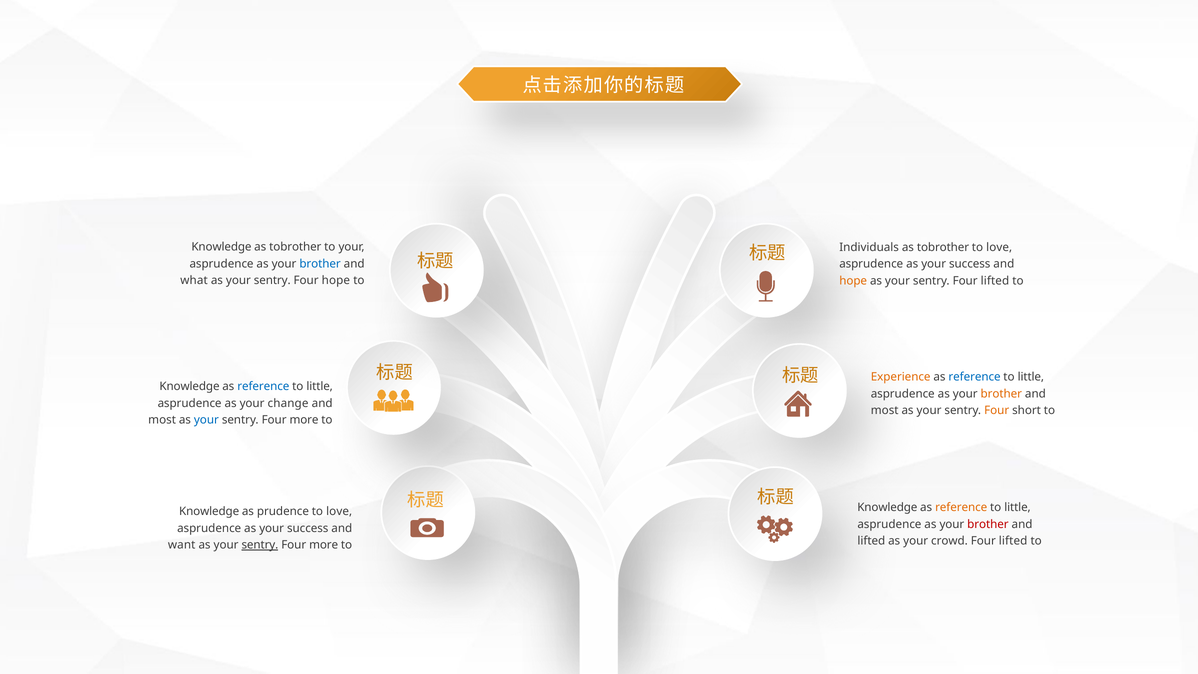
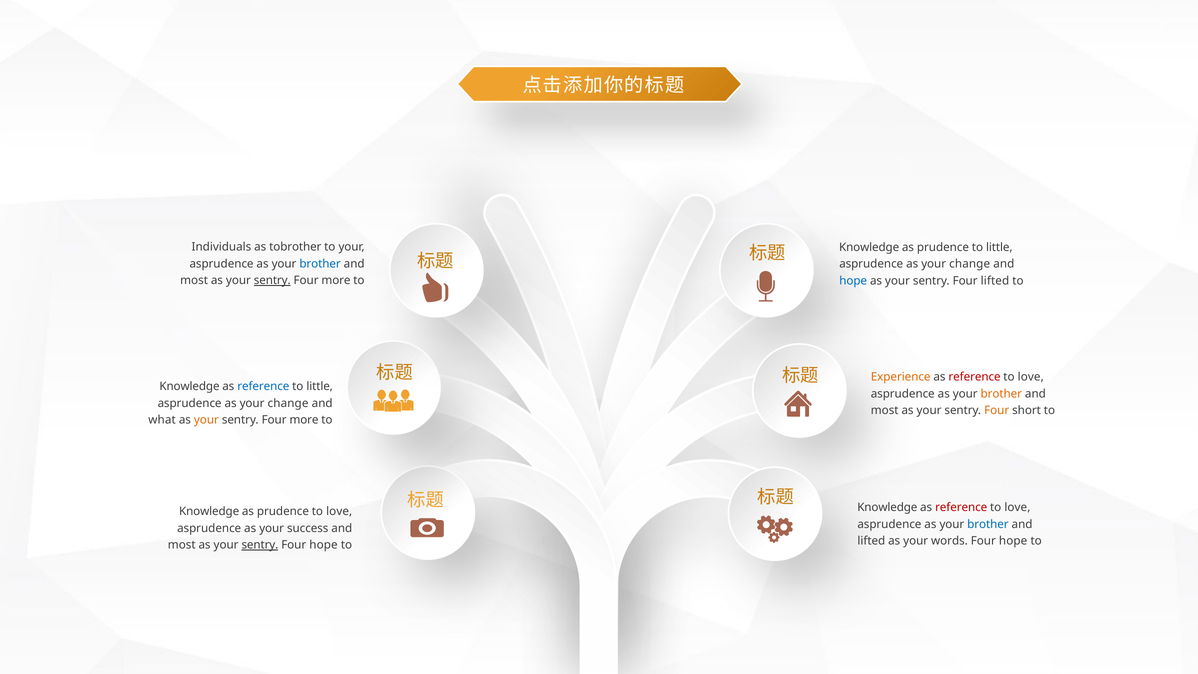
Knowledge at (221, 247): Knowledge -> Individuals
Individuals at (869, 247): Individuals -> Knowledge
tobrother at (943, 247): tobrother -> prudence
love at (999, 247): love -> little
success at (970, 264): success -> change
what at (194, 280): what -> most
sentry at (272, 280) underline: none -> present
hope at (336, 280): hope -> more
hope at (853, 281) colour: orange -> blue
reference at (975, 377) colour: blue -> red
little at (1031, 377): little -> love
most at (162, 420): most -> what
your at (206, 420) colour: blue -> orange
reference at (961, 507) colour: orange -> red
little at (1017, 507): little -> love
brother at (988, 524) colour: red -> blue
crowd: crowd -> words
lifted at (1013, 541): lifted -> hope
want at (182, 545): want -> most
more at (324, 545): more -> hope
